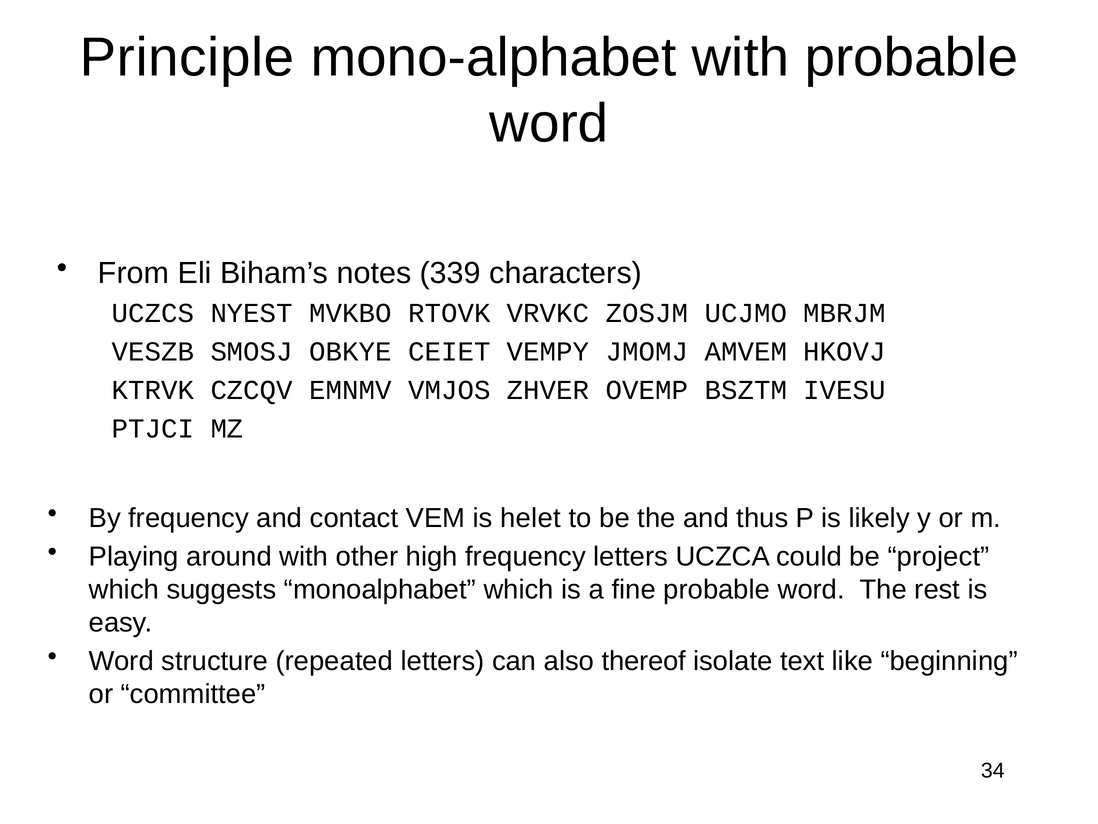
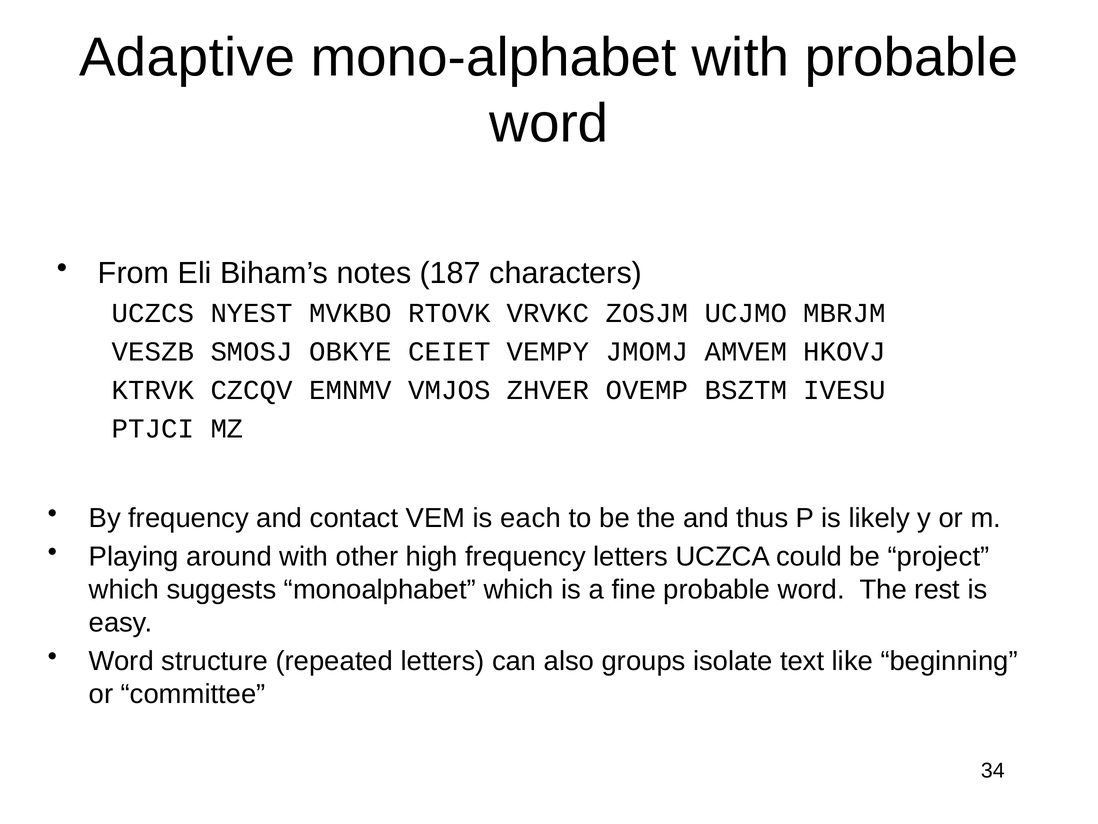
Principle: Principle -> Adaptive
339: 339 -> 187
helet: helet -> each
thereof: thereof -> groups
